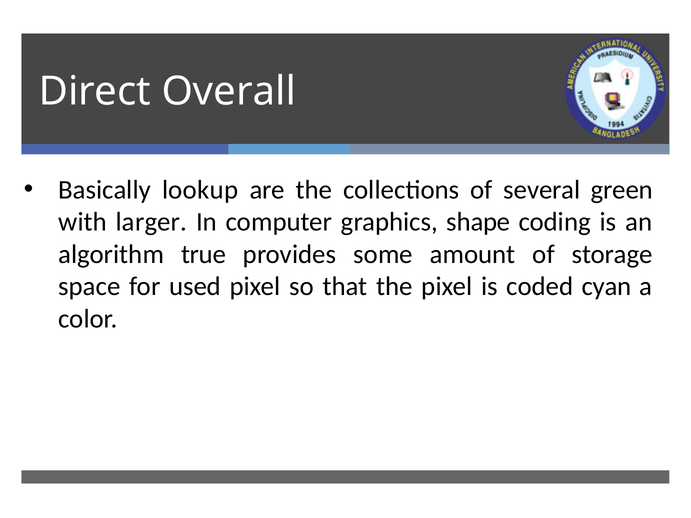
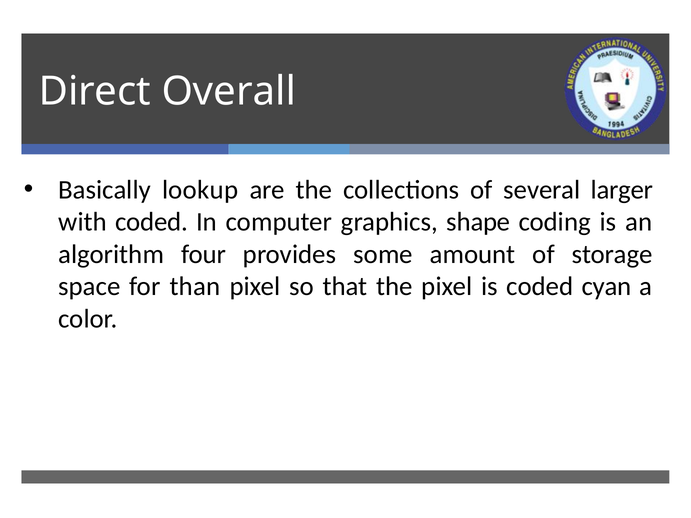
green: green -> larger
with larger: larger -> coded
true: true -> four
used: used -> than
